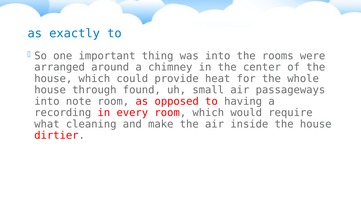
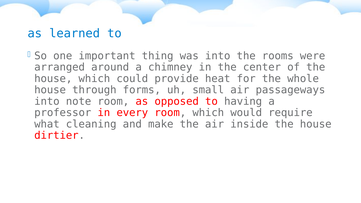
exactly: exactly -> learned
found: found -> forms
recording: recording -> professor
